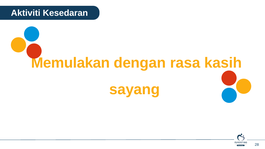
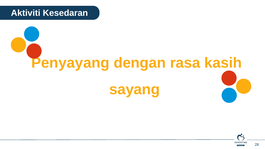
Memulakan: Memulakan -> Penyayang
